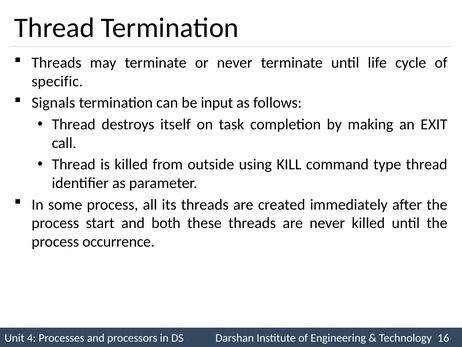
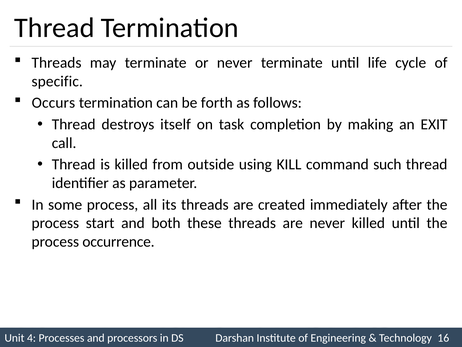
Signals: Signals -> Occurs
input: input -> forth
type: type -> such
